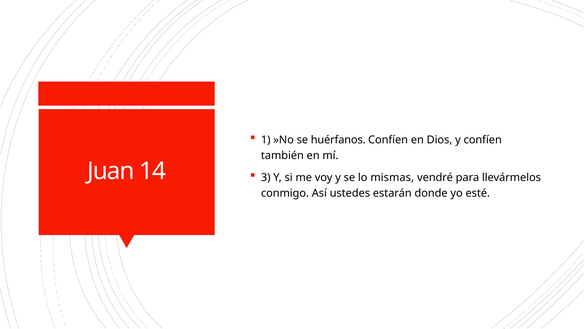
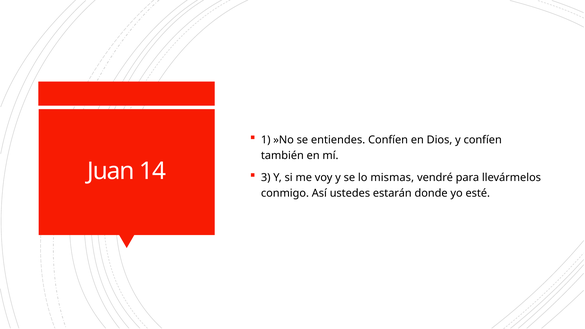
huérfanos: huérfanos -> entiendes
